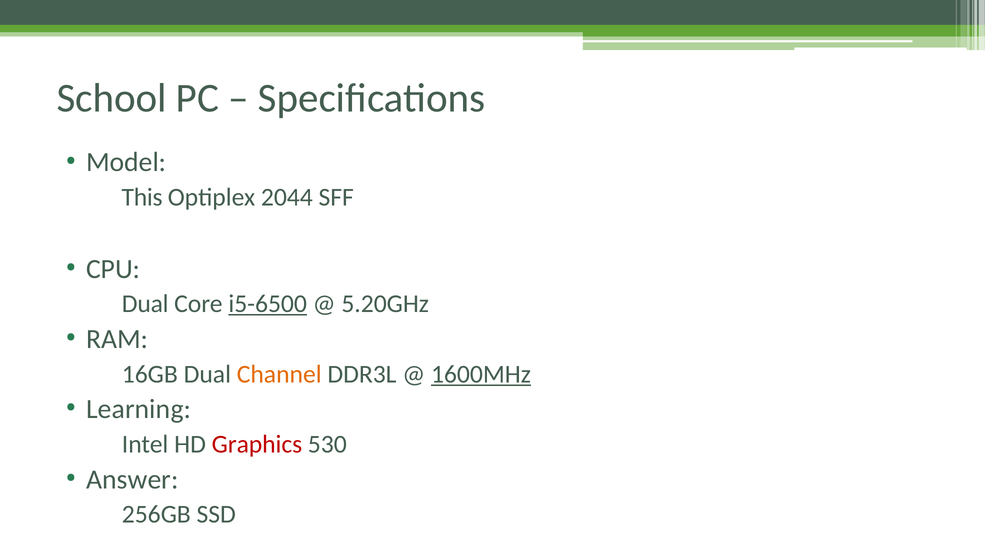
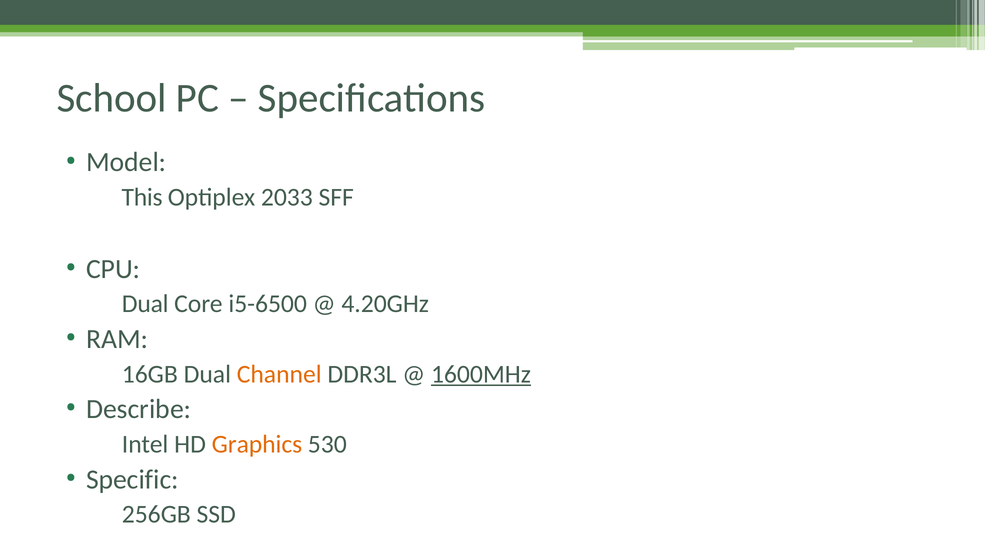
2044: 2044 -> 2033
i5-6500 underline: present -> none
5.20GHz: 5.20GHz -> 4.20GHz
Learning: Learning -> Describe
Graphics colour: red -> orange
Answer: Answer -> Specific
